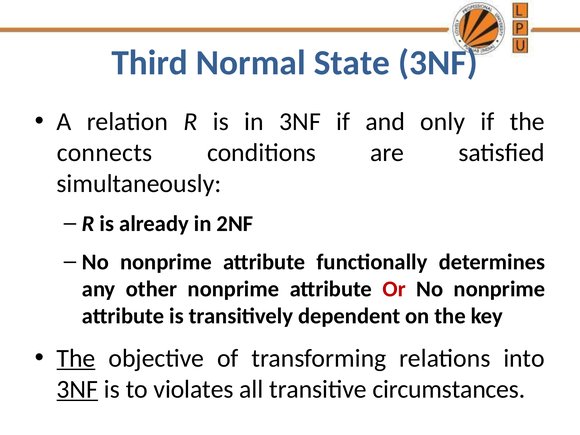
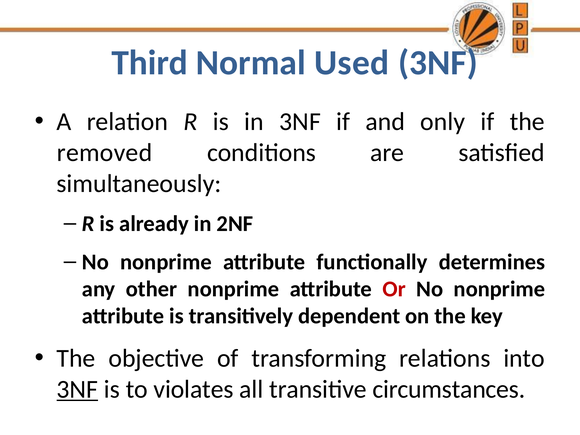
State: State -> Used
connects: connects -> removed
The at (76, 358) underline: present -> none
